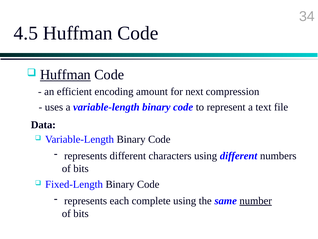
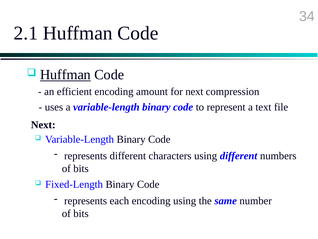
4.5: 4.5 -> 2.1
Data at (43, 125): Data -> Next
each complete: complete -> encoding
number underline: present -> none
